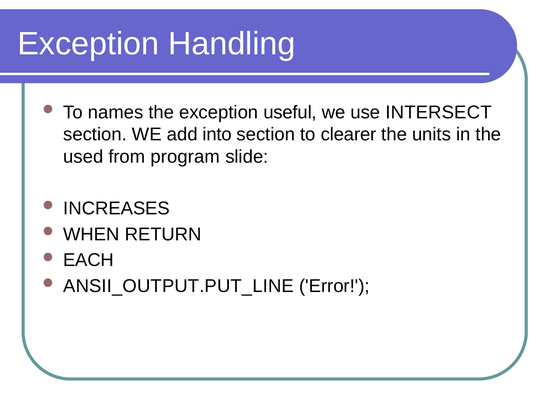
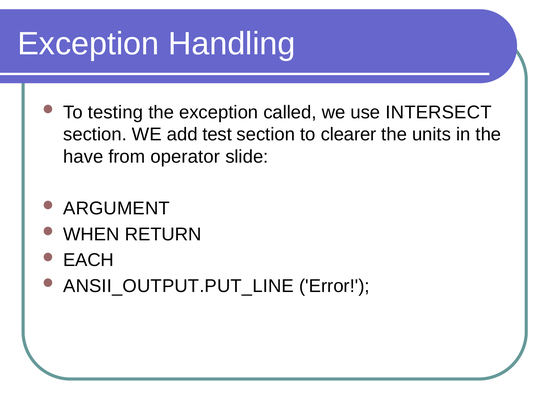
names: names -> testing
useful: useful -> called
into: into -> test
used: used -> have
program: program -> operator
INCREASES: INCREASES -> ARGUMENT
